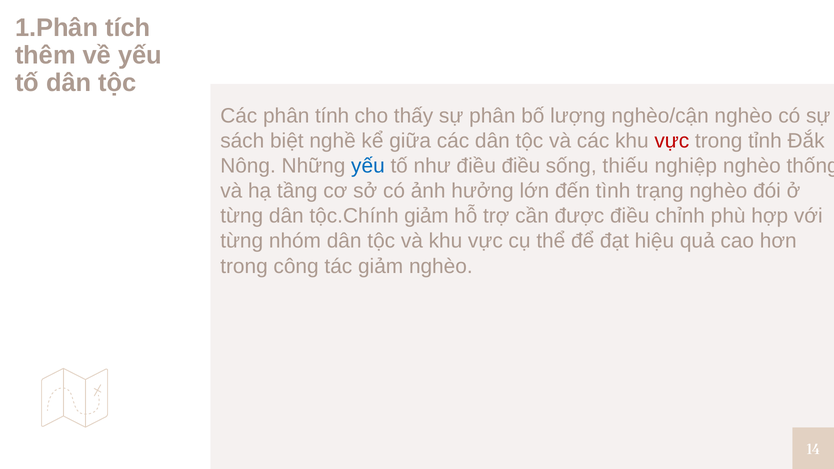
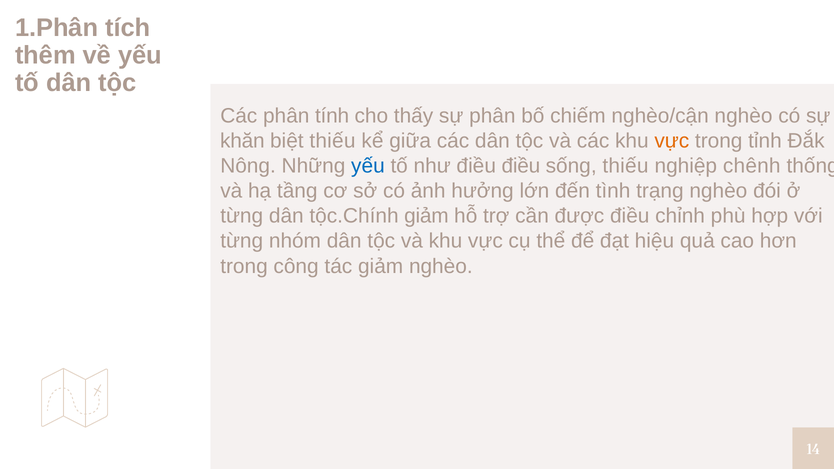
lượng: lượng -> chiếm
sách: sách -> khăn
biệt nghề: nghề -> thiếu
vực at (672, 141) colour: red -> orange
nghiệp nghèo: nghèo -> chênh
